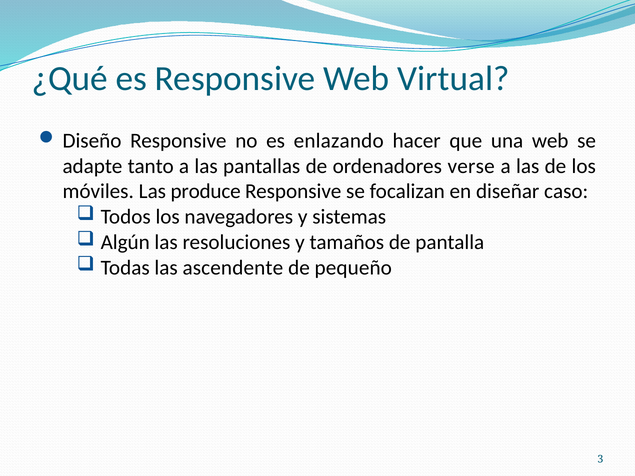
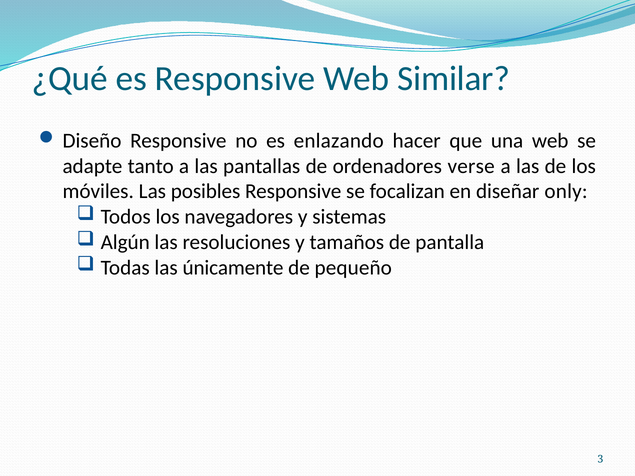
Virtual: Virtual -> Similar
produce: produce -> posibles
caso: caso -> only
ascendente: ascendente -> únicamente
